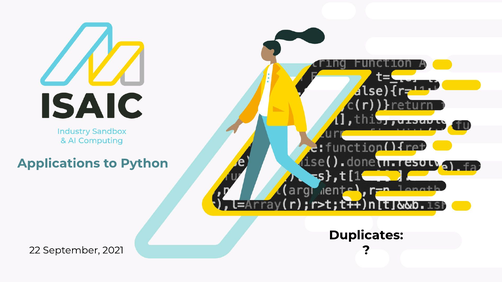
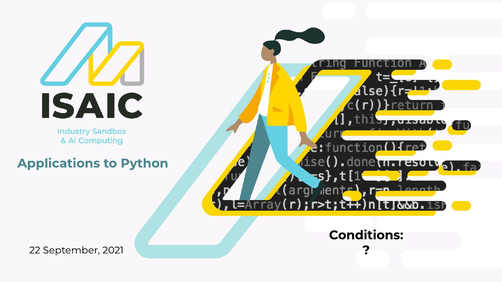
Duplicates: Duplicates -> Conditions
